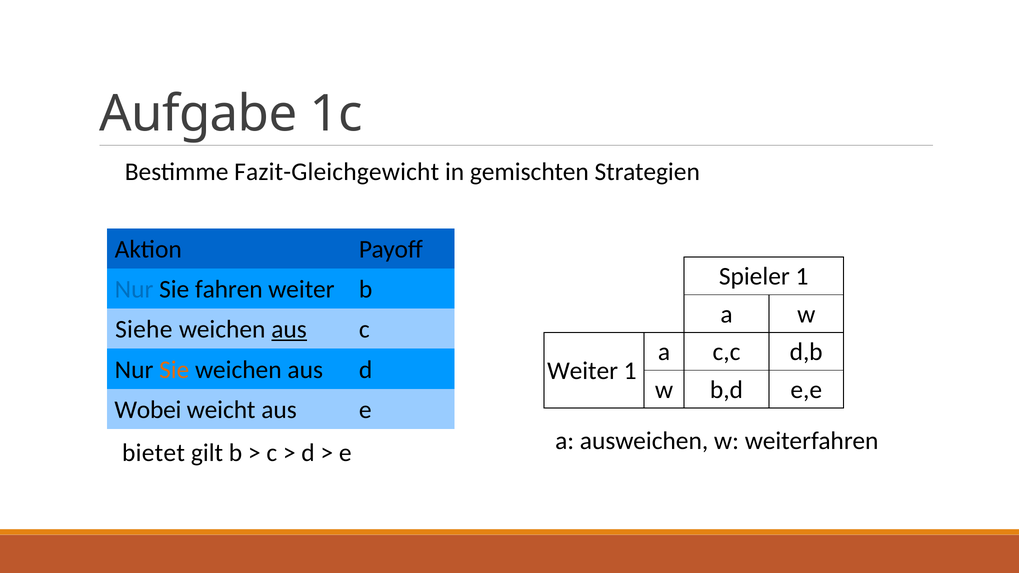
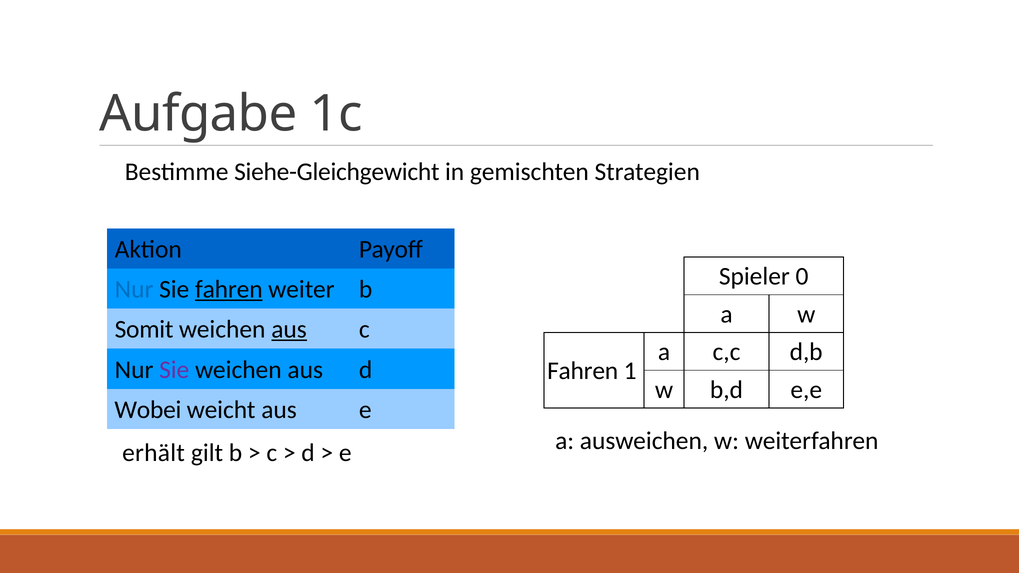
Fazit-Gleichgewicht: Fazit-Gleichgewicht -> Siehe-Gleichgewicht
Spieler 1: 1 -> 0
fahren at (229, 289) underline: none -> present
Siehe: Siehe -> Somit
Sie at (174, 370) colour: orange -> purple
Weiter at (583, 371): Weiter -> Fahren
bietet: bietet -> erhält
